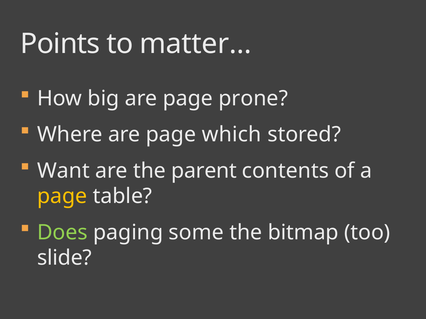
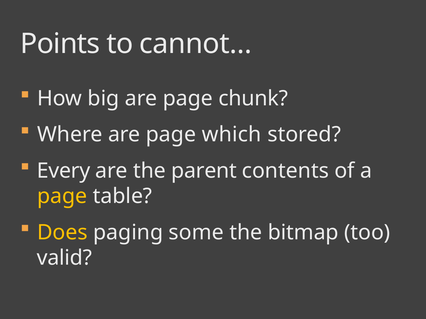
matter…: matter… -> cannot…
prone: prone -> chunk
Want: Want -> Every
Does colour: light green -> yellow
slide: slide -> valid
